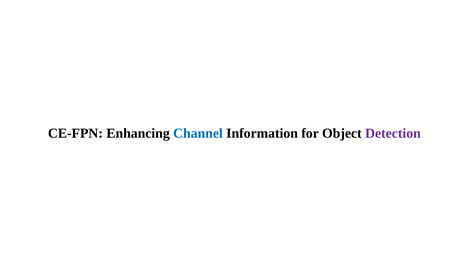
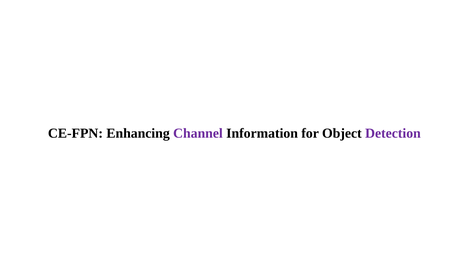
Channel colour: blue -> purple
